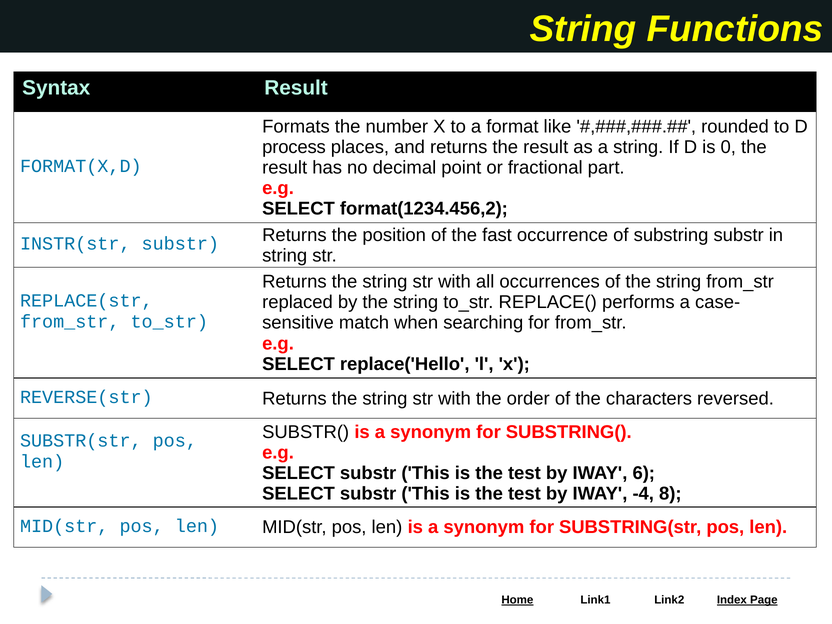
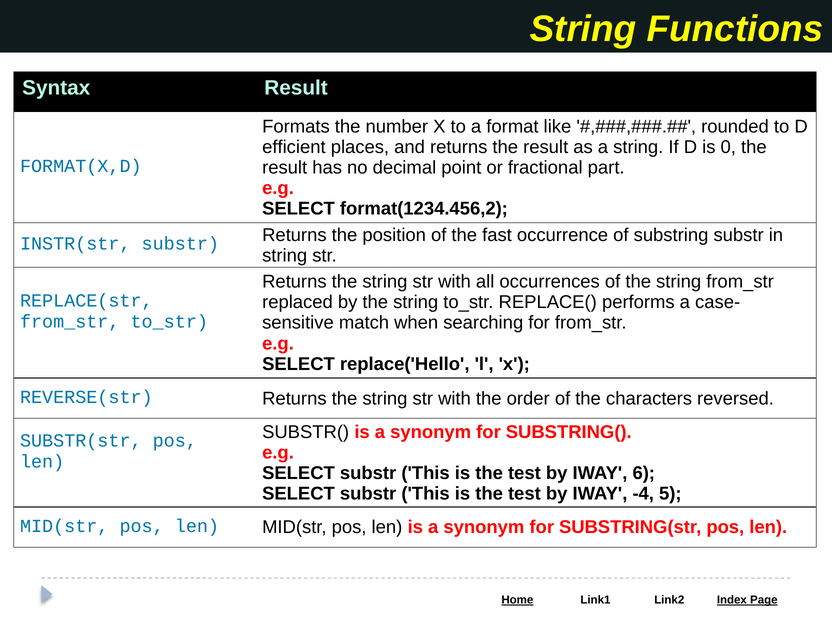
process: process -> efficient
8: 8 -> 5
